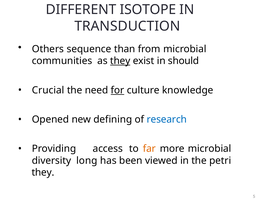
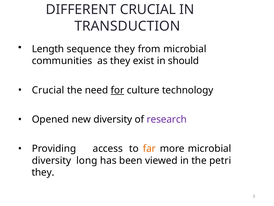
DIFFERENT ISOTOPE: ISOTOPE -> CRUCIAL
Others: Others -> Length
sequence than: than -> they
they at (120, 61) underline: present -> none
knowledge: knowledge -> technology
new defining: defining -> diversity
research colour: blue -> purple
